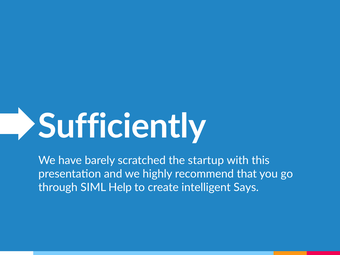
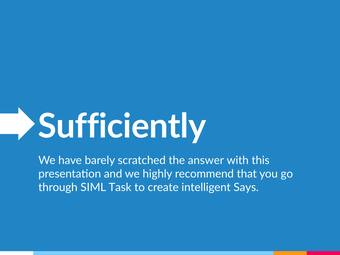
startup: startup -> answer
Help: Help -> Task
